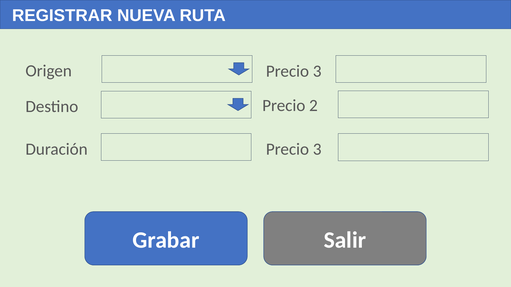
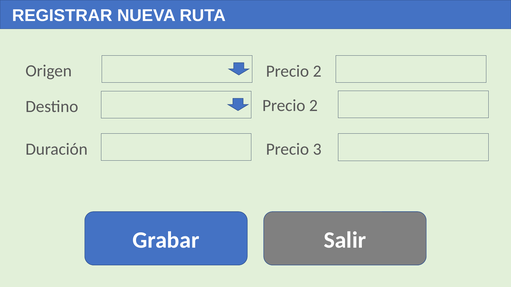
3 at (317, 71): 3 -> 2
